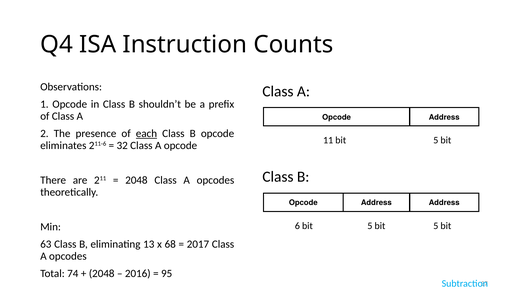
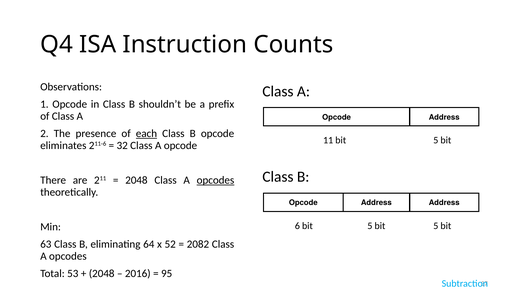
opcodes at (215, 180) underline: none -> present
13: 13 -> 64
68: 68 -> 52
2017: 2017 -> 2082
74: 74 -> 53
